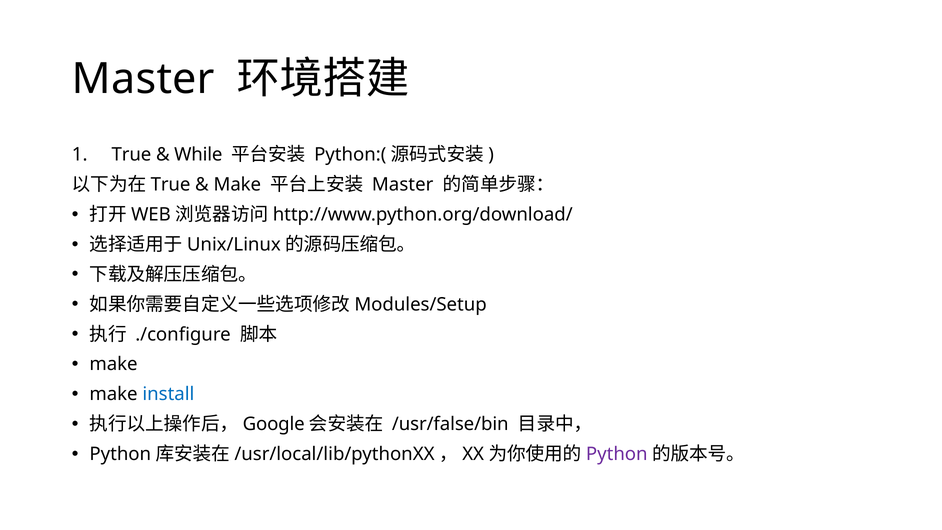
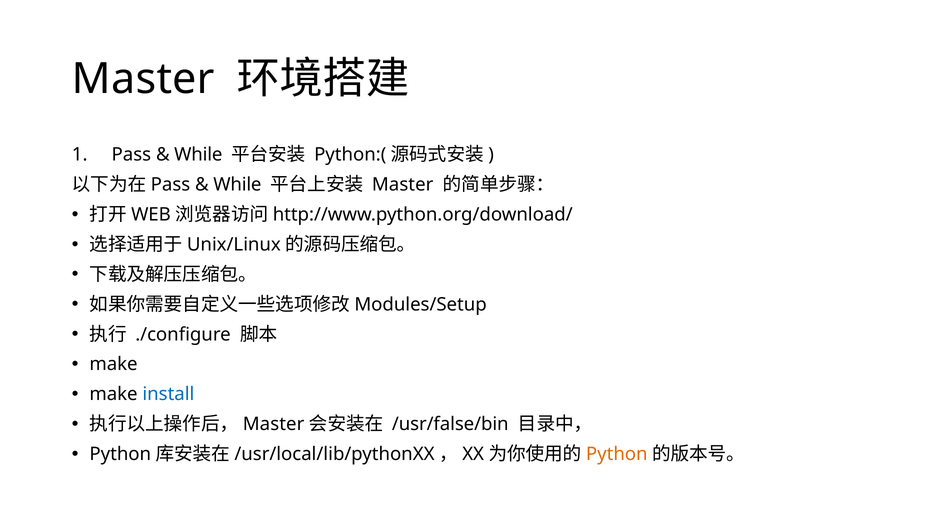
True at (131, 155): True -> Pass
True at (171, 184): True -> Pass
Make at (237, 184): Make -> While
Google at (274, 424): Google -> Master
Python at (617, 454) colour: purple -> orange
